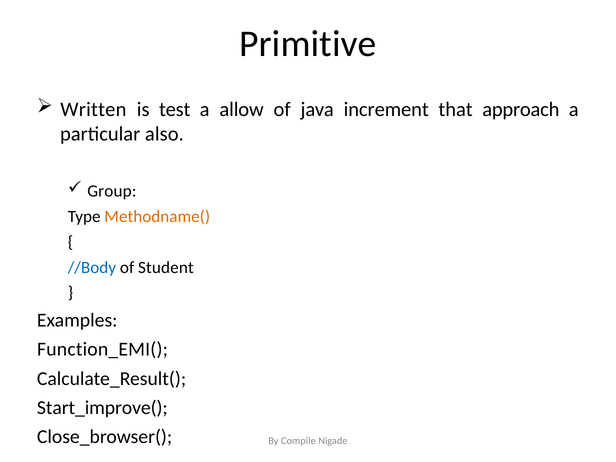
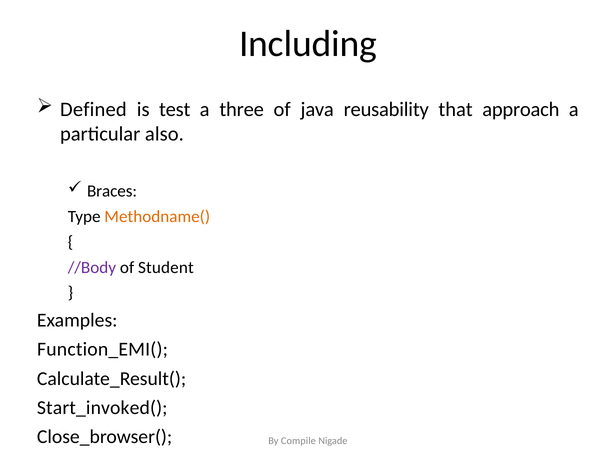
Primitive: Primitive -> Including
Written: Written -> Defined
allow: allow -> three
increment: increment -> reusability
Group: Group -> Braces
//Body colour: blue -> purple
Start_improve(: Start_improve( -> Start_invoked(
